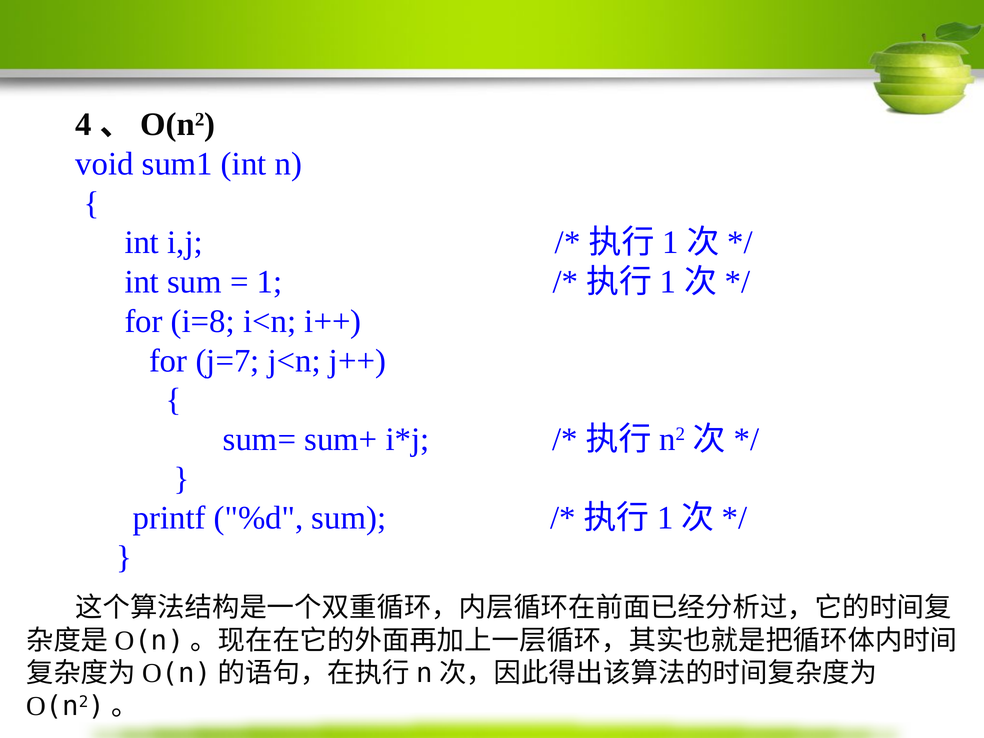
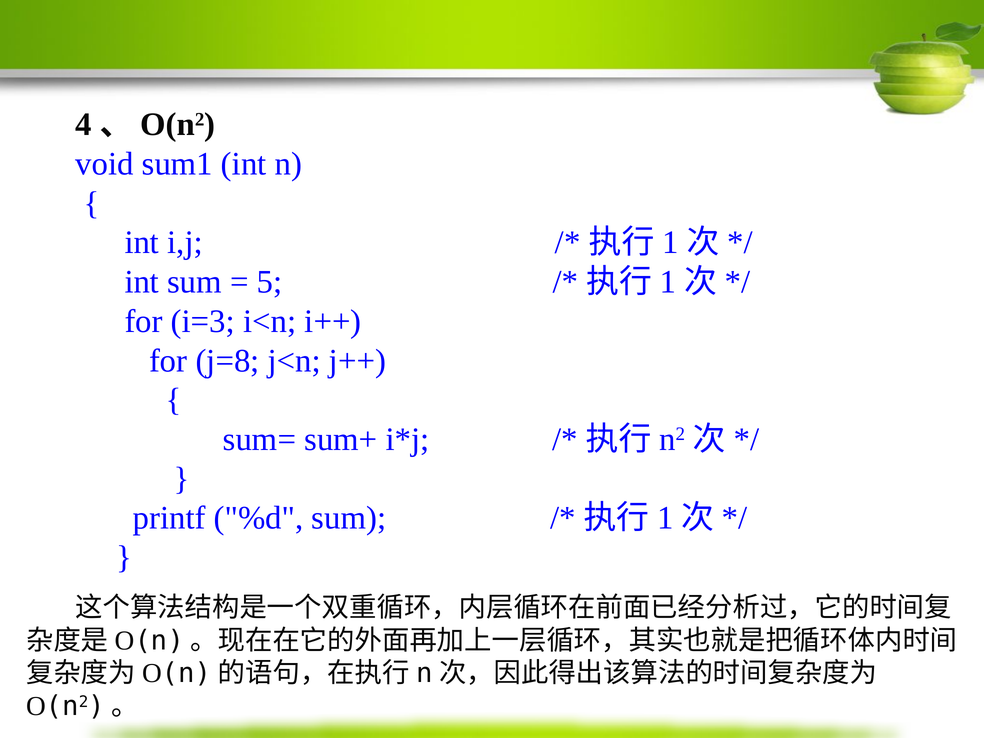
1: 1 -> 5
i=8: i=8 -> i=3
j=7: j=7 -> j=8
